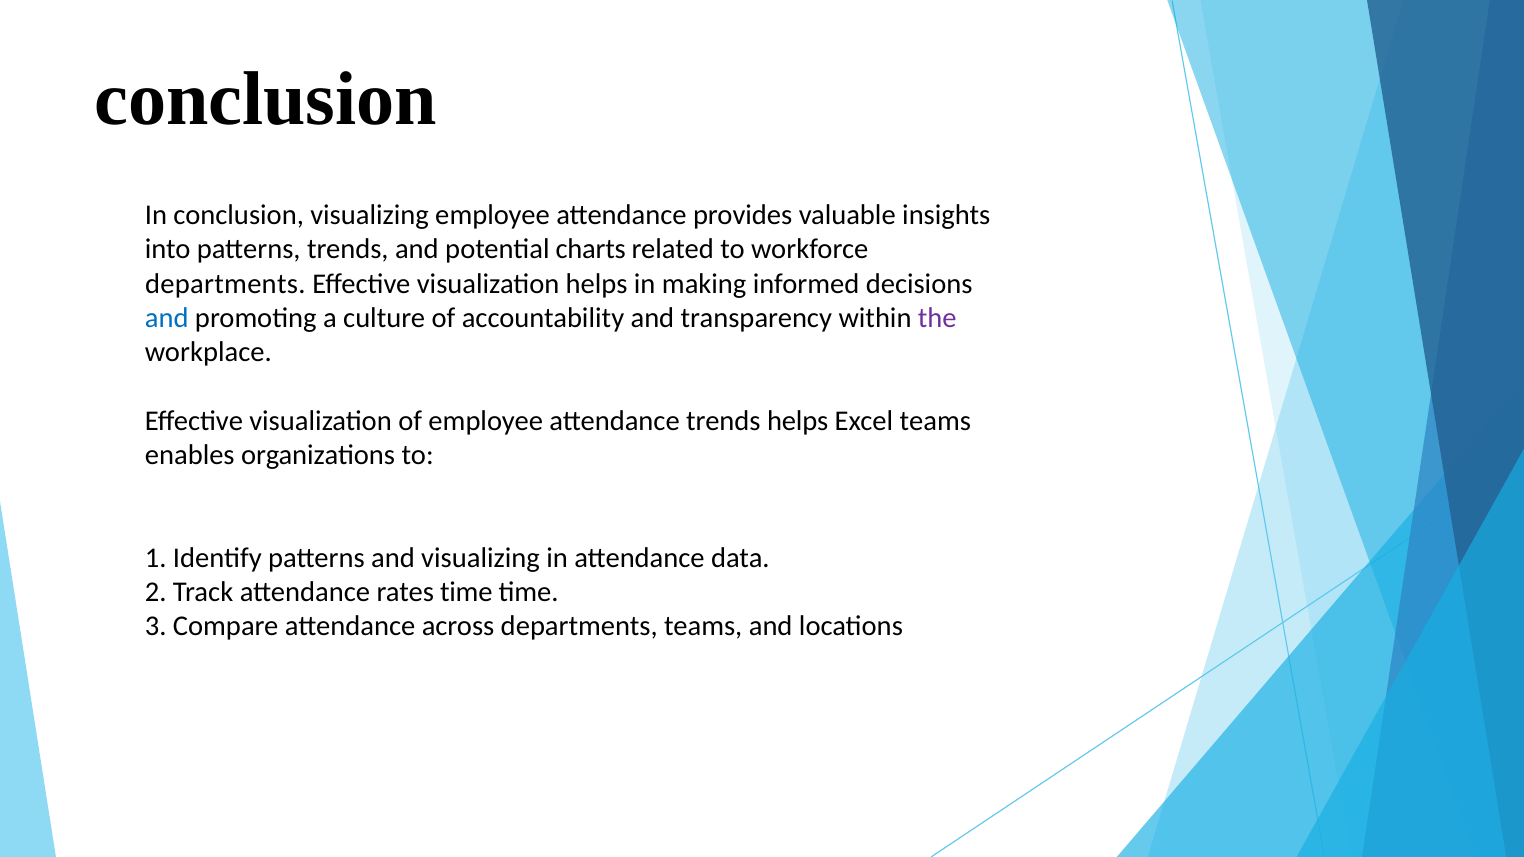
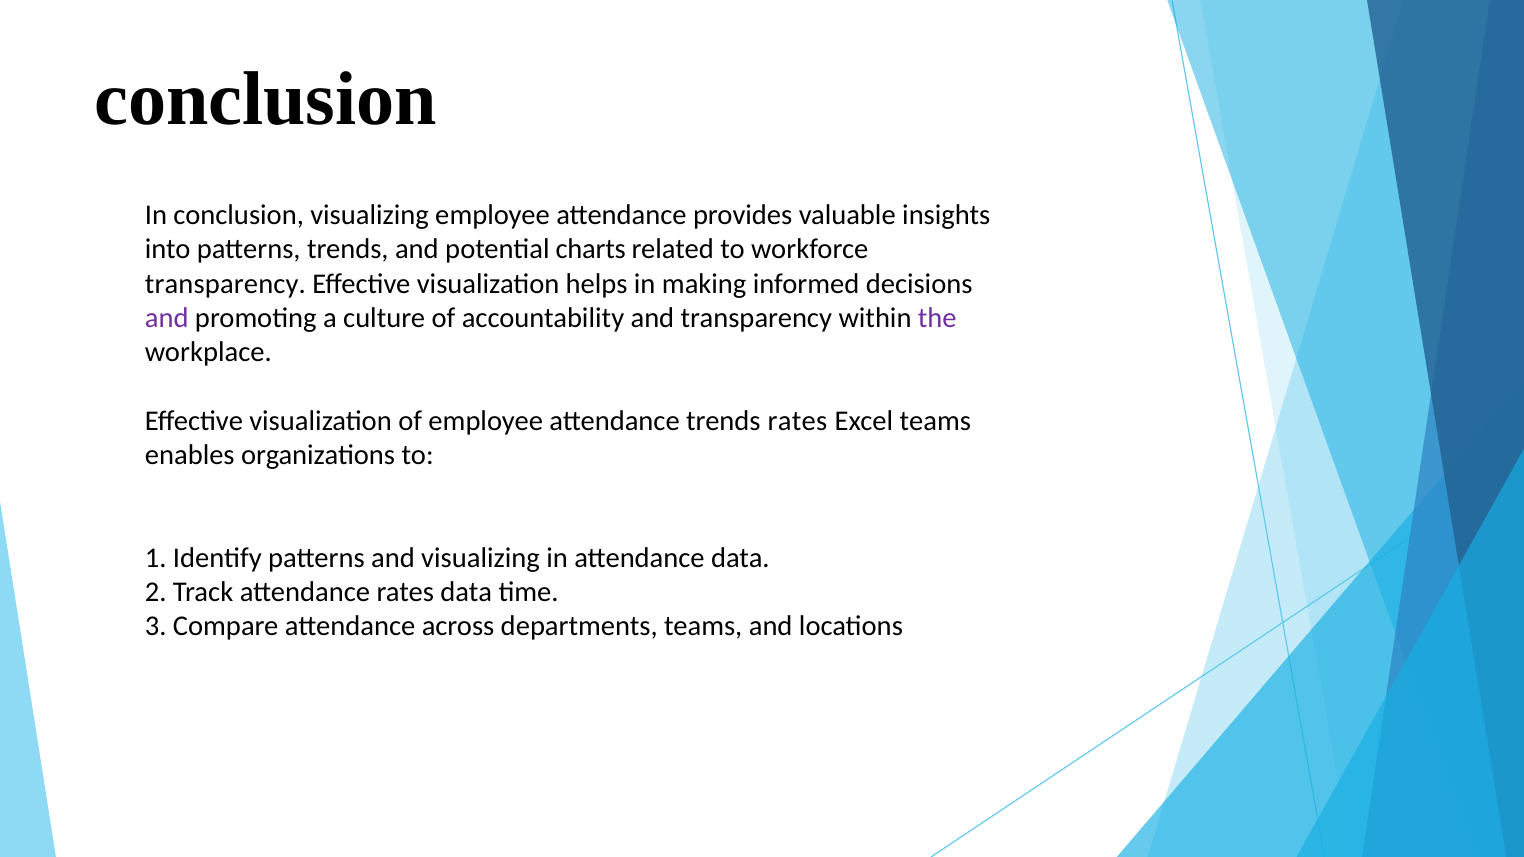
departments at (225, 284): departments -> transparency
and at (167, 318) colour: blue -> purple
trends helps: helps -> rates
rates time: time -> data
